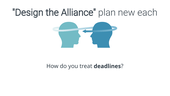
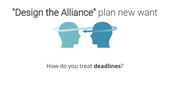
each: each -> want
